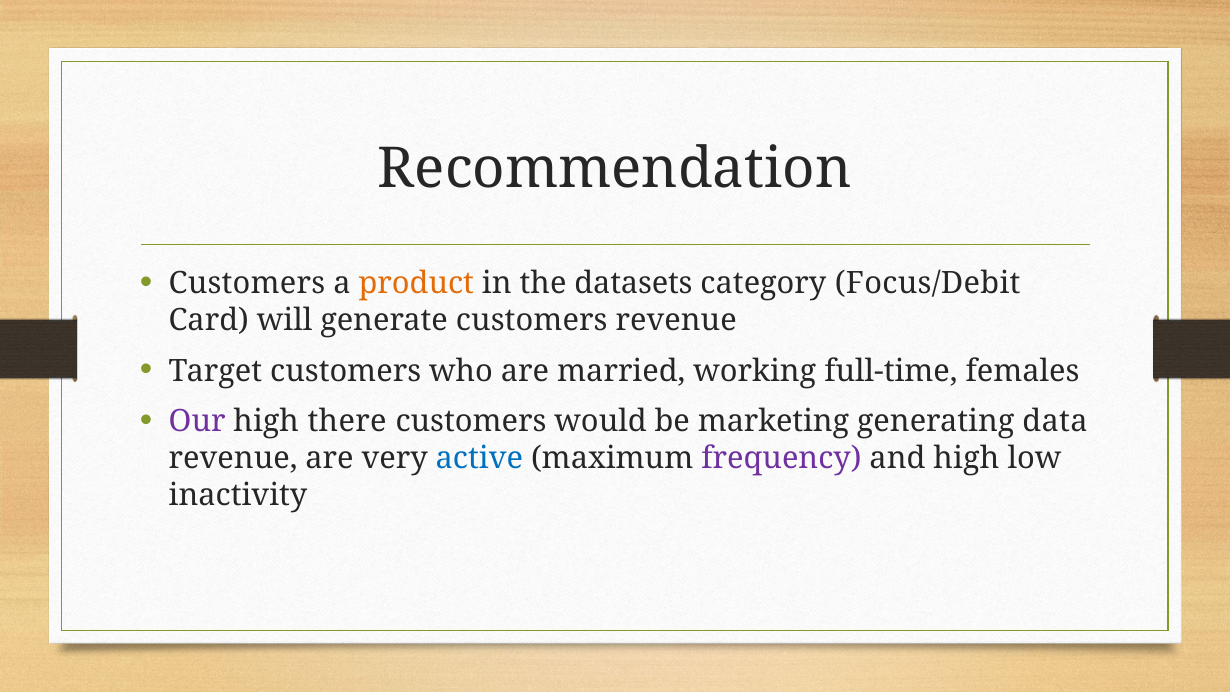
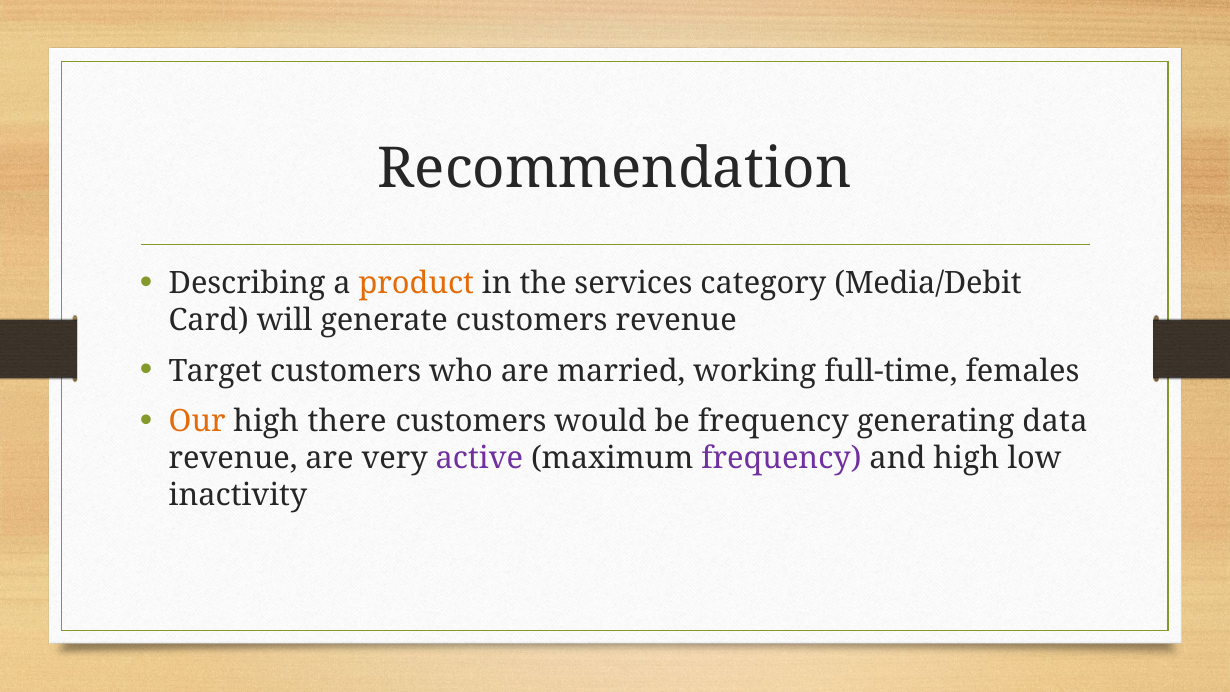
Customers at (247, 283): Customers -> Describing
datasets: datasets -> services
Focus/Debit: Focus/Debit -> Media/Debit
Our colour: purple -> orange
be marketing: marketing -> frequency
active colour: blue -> purple
